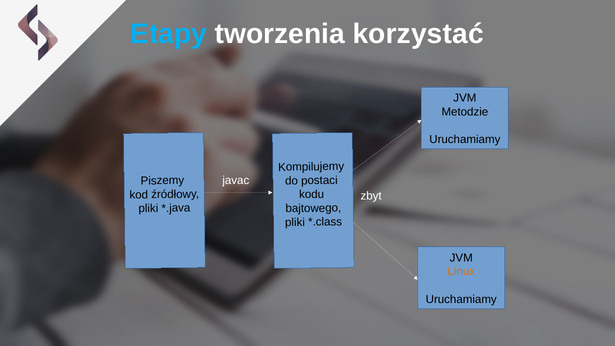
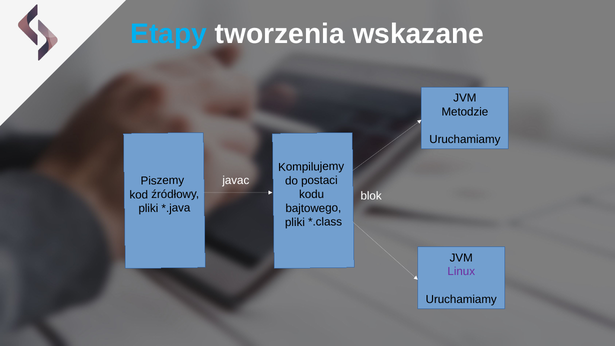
korzystać: korzystać -> wskazane
zbyt: zbyt -> blok
Linux colour: orange -> purple
